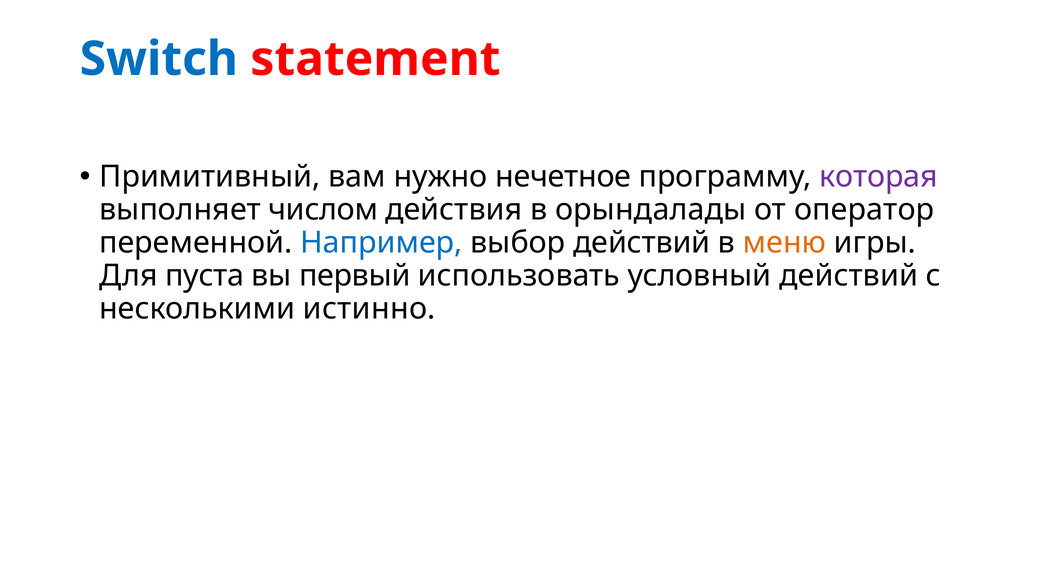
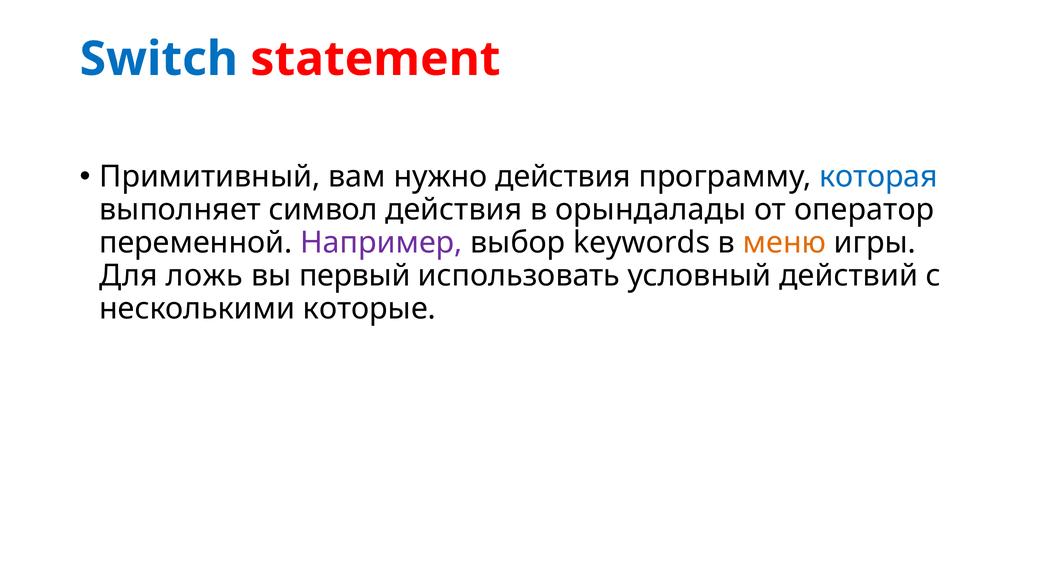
нужно нечетное: нечетное -> действия
которая colour: purple -> blue
числом: числом -> символ
Например colour: blue -> purple
выбор действий: действий -> keywords
пуста: пуста -> ложь
истинно: истинно -> которые
